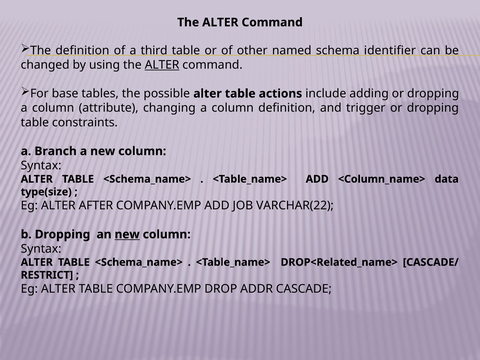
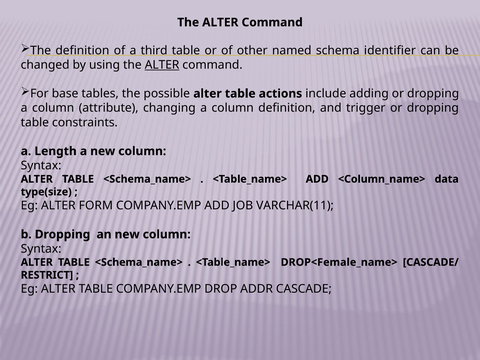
Branch: Branch -> Length
AFTER: AFTER -> FORM
VARCHAR(22: VARCHAR(22 -> VARCHAR(11
new at (127, 234) underline: present -> none
DROP<Related_name>: DROP<Related_name> -> DROP<Female_name>
